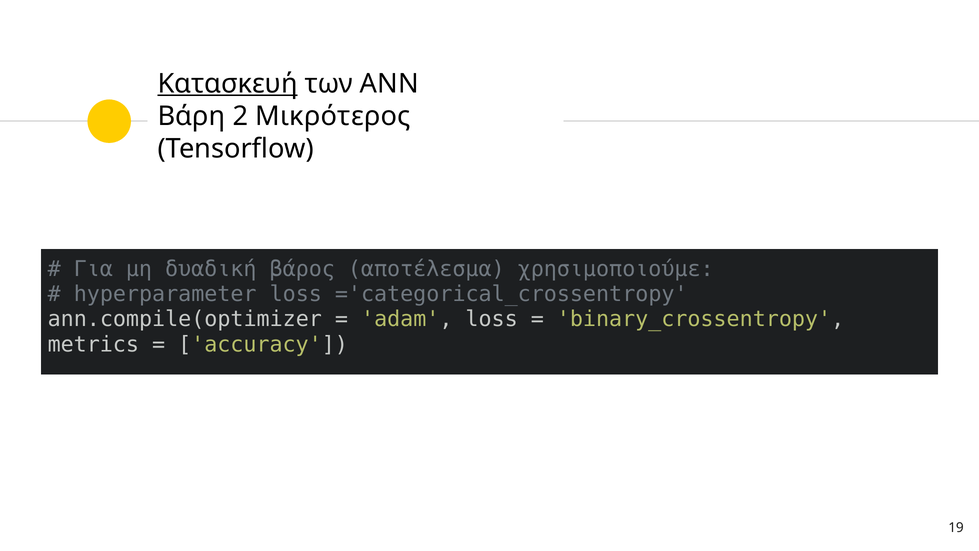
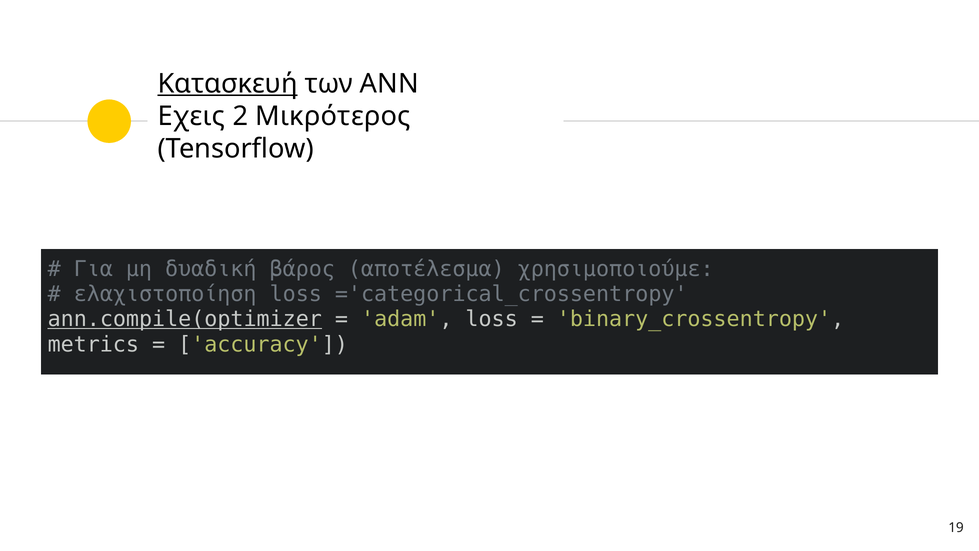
Βάρη: Βάρη -> Εχεις
hyperparameter: hyperparameter -> ελαχιστοποίηση
ann.compile(optimizer underline: none -> present
